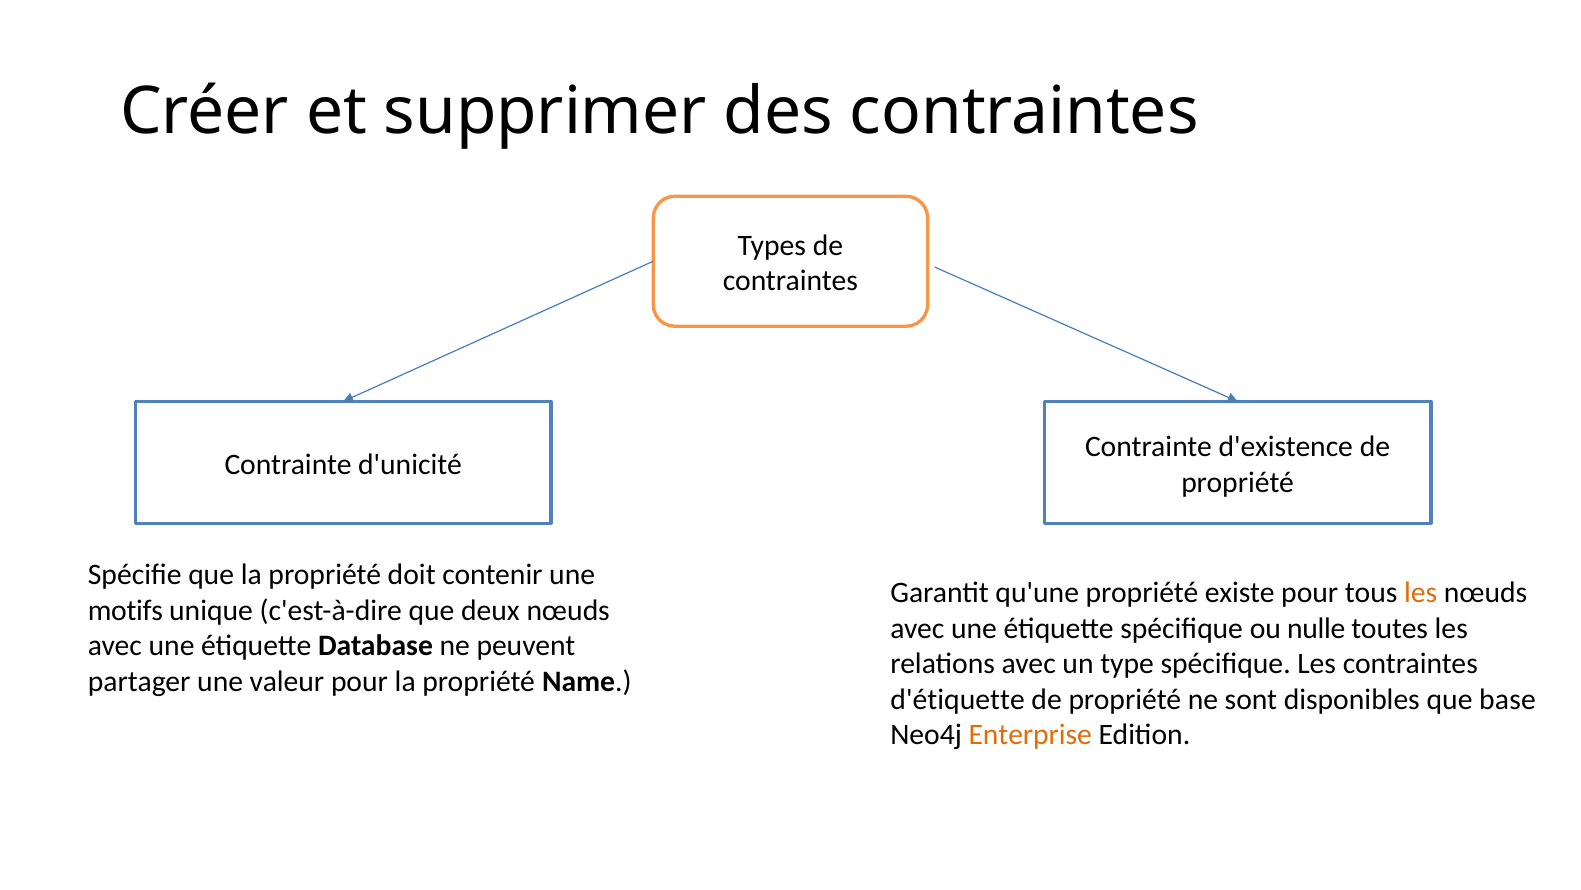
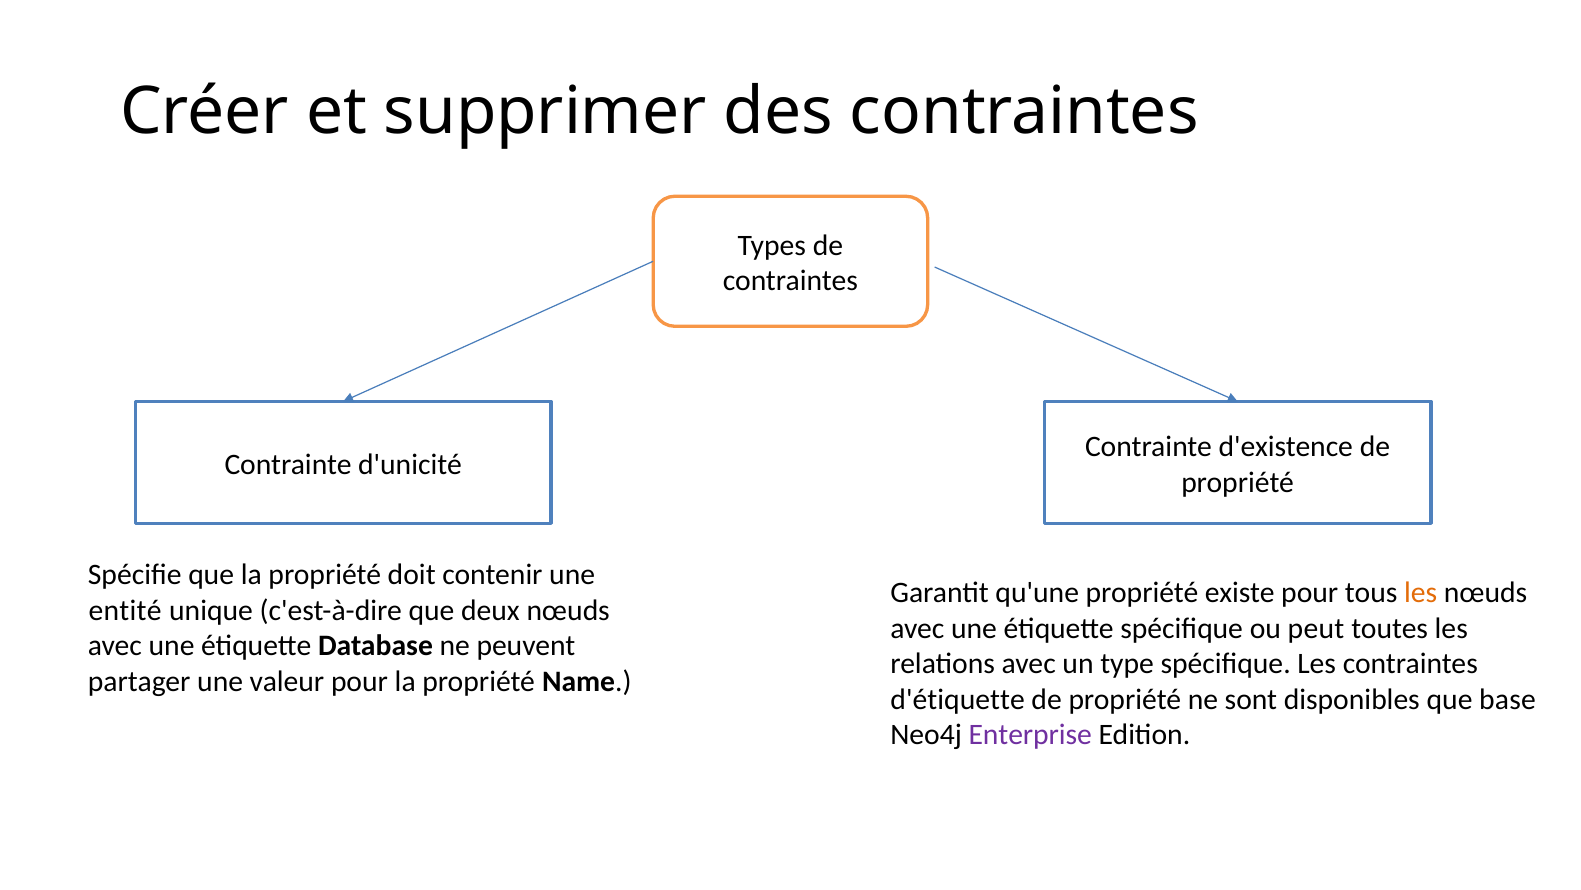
motifs: motifs -> entité
nulle: nulle -> peut
Enterprise colour: orange -> purple
